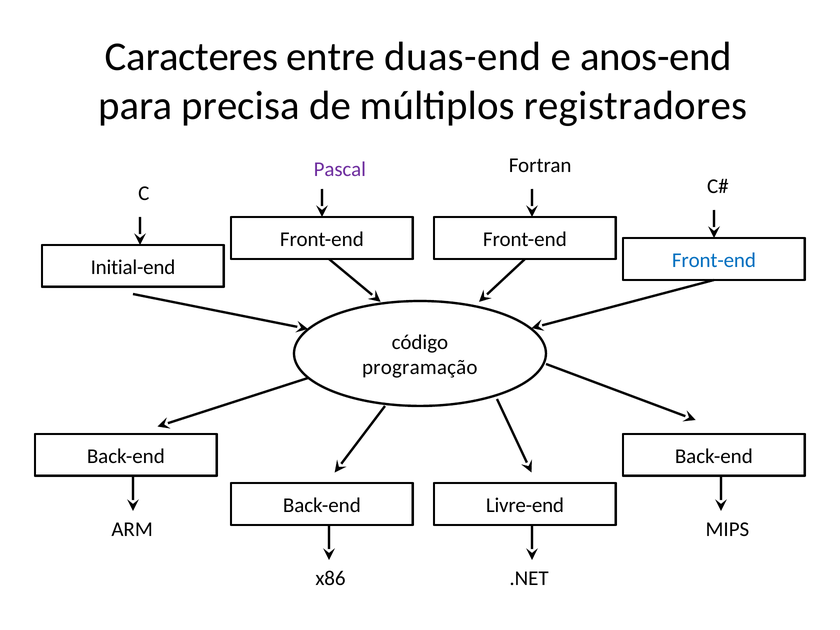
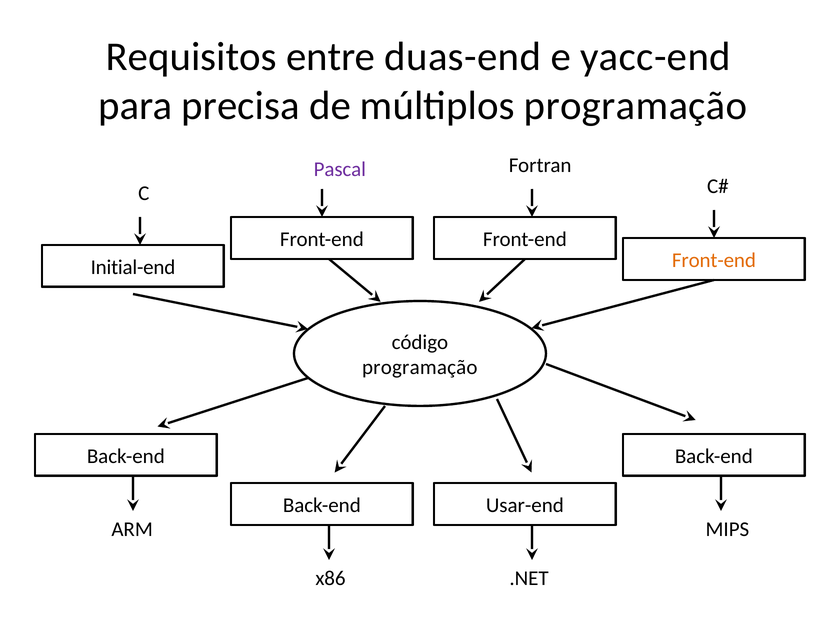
Caracteres: Caracteres -> Requisitos
anos-end: anos-end -> yacc-end
múltiplos registradores: registradores -> programação
Front-end at (714, 260) colour: blue -> orange
Livre-end: Livre-end -> Usar-end
